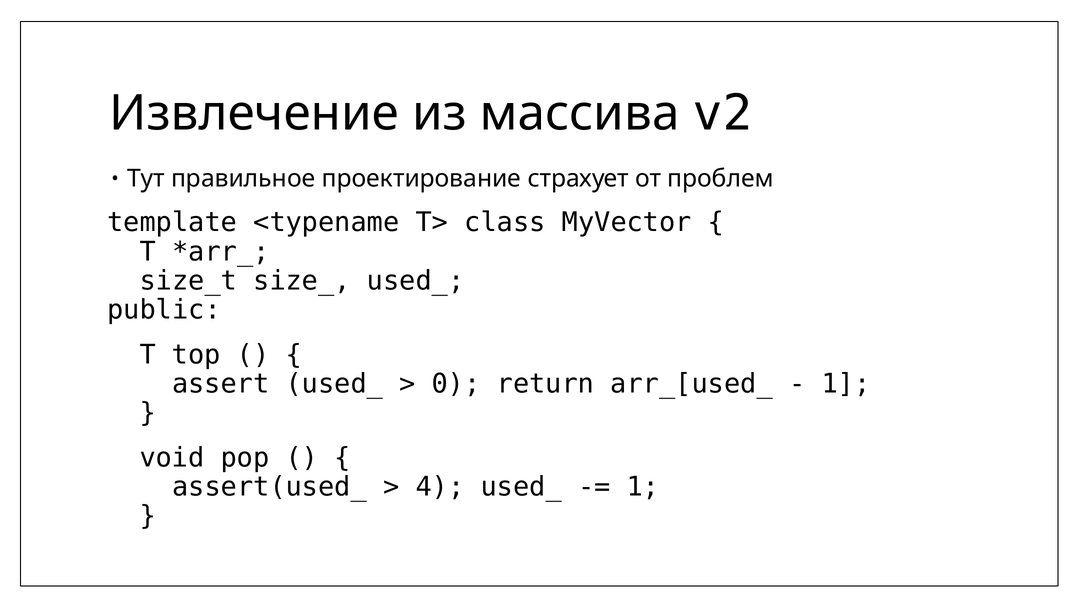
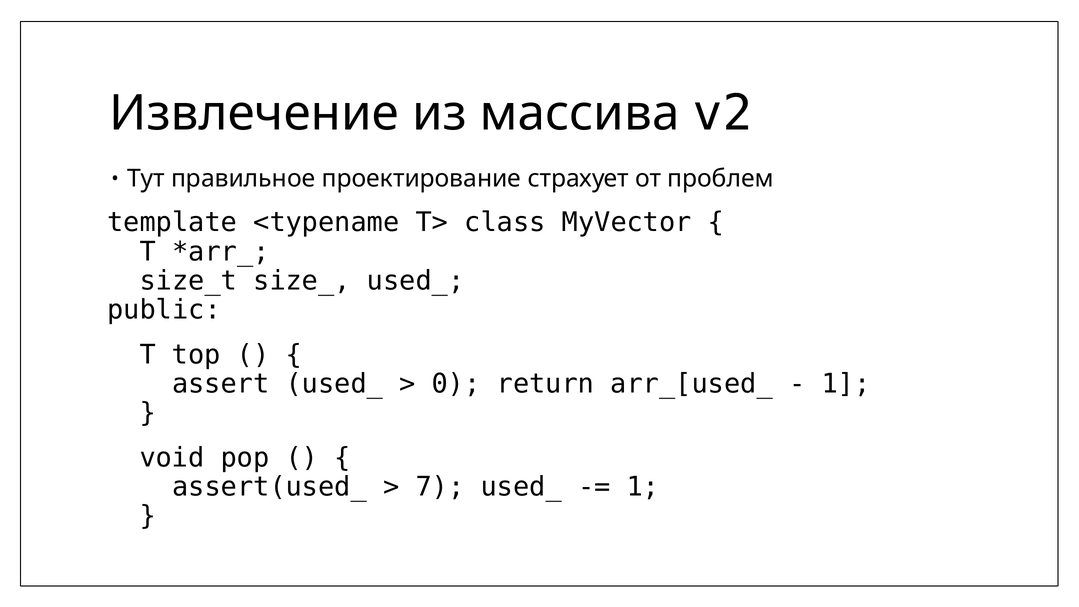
4: 4 -> 7
